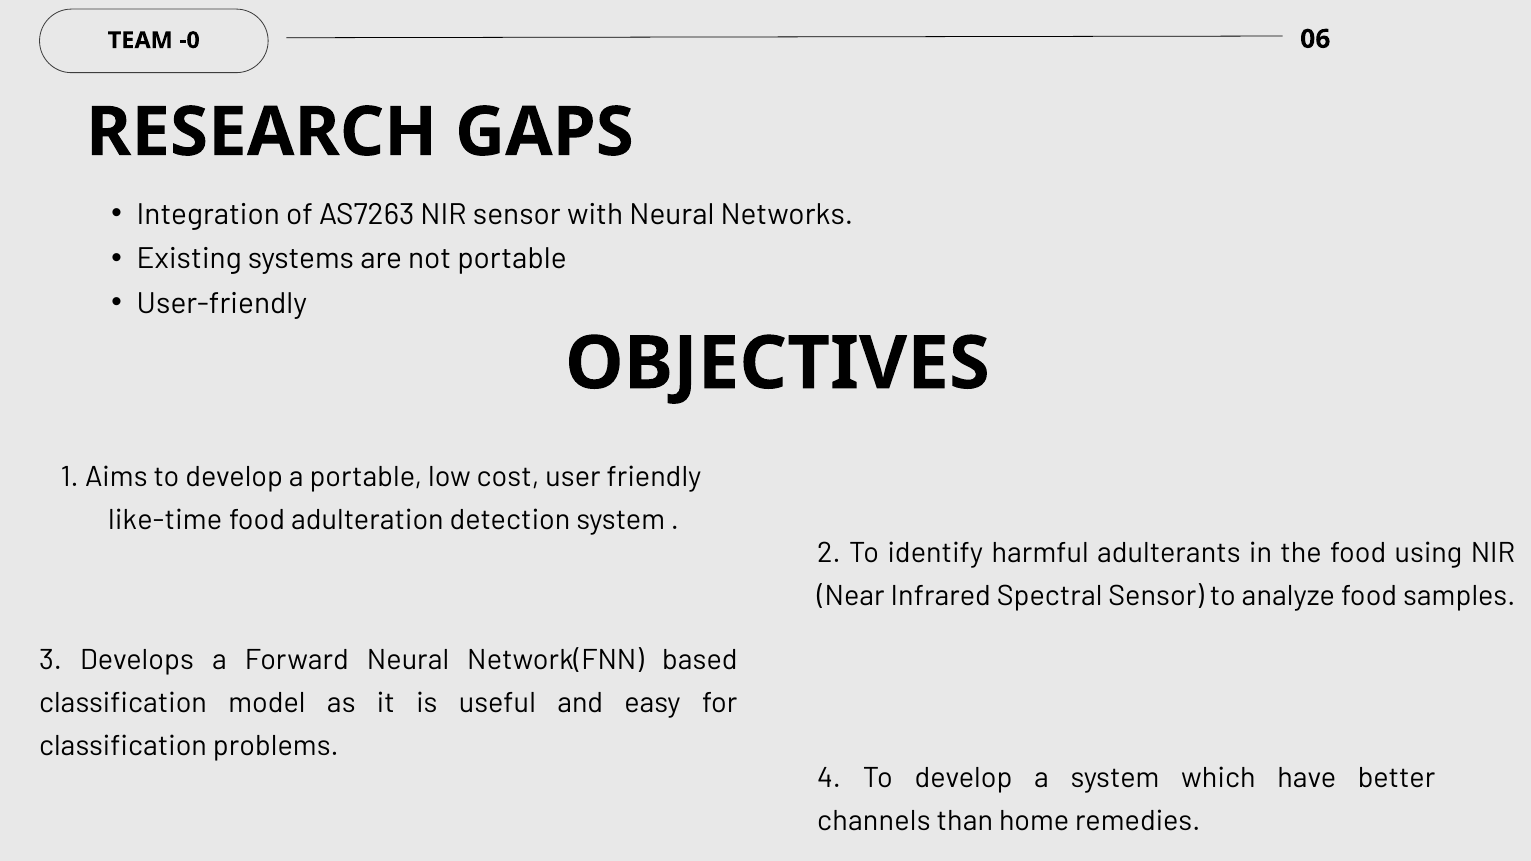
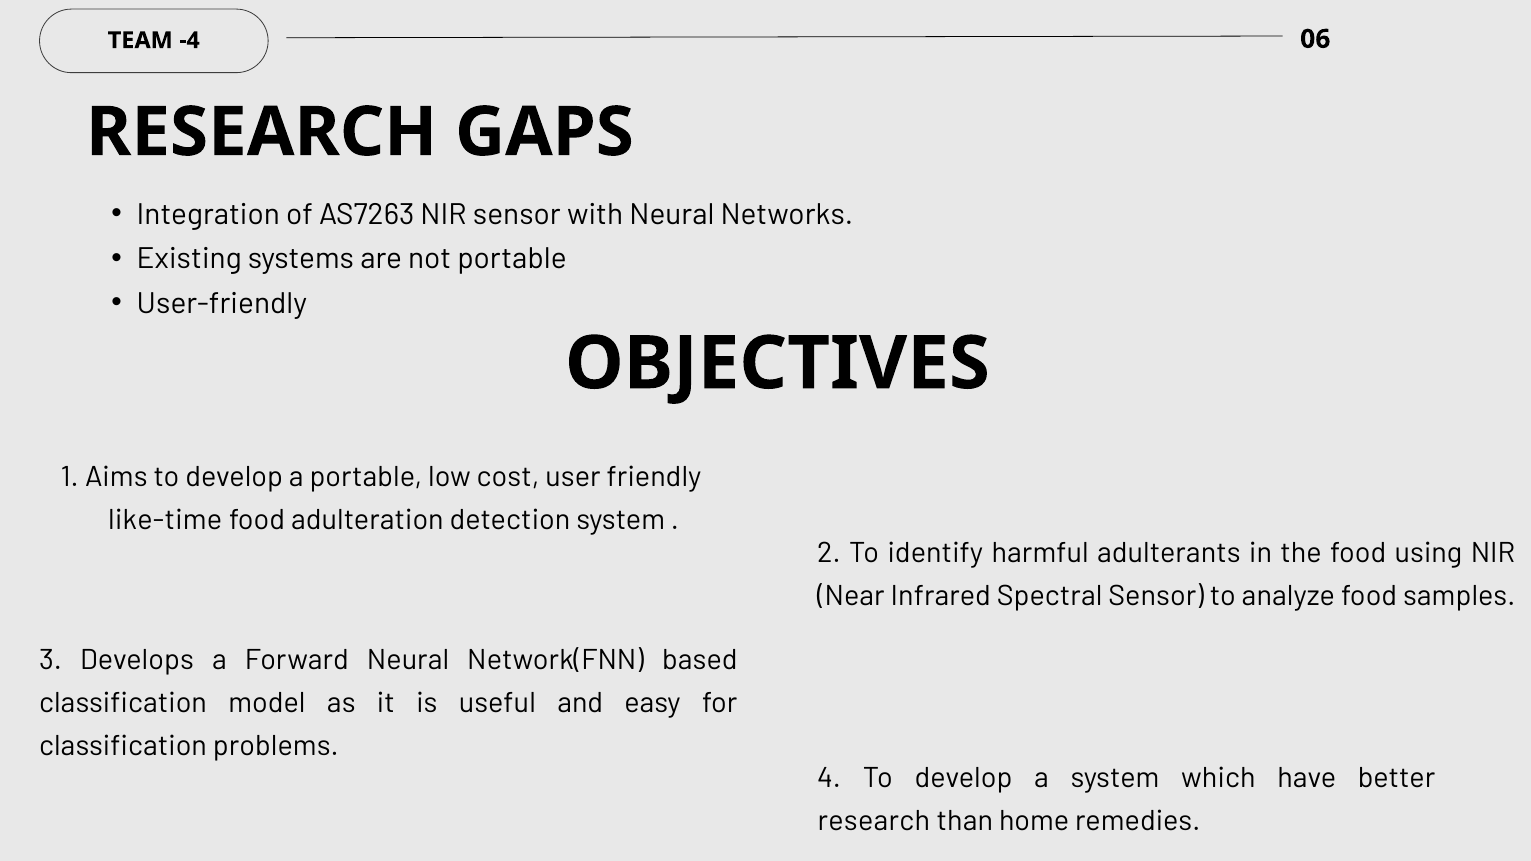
-0: -0 -> -4
channels at (874, 821): channels -> research
